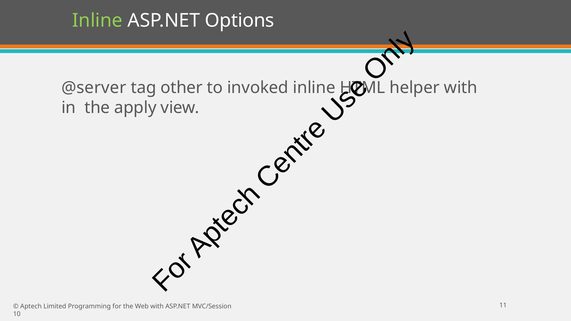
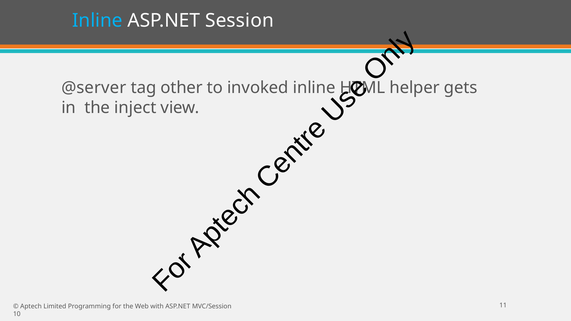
Inline at (97, 21) colour: light green -> light blue
Options: Options -> Session
helper with: with -> gets
apply: apply -> inject
